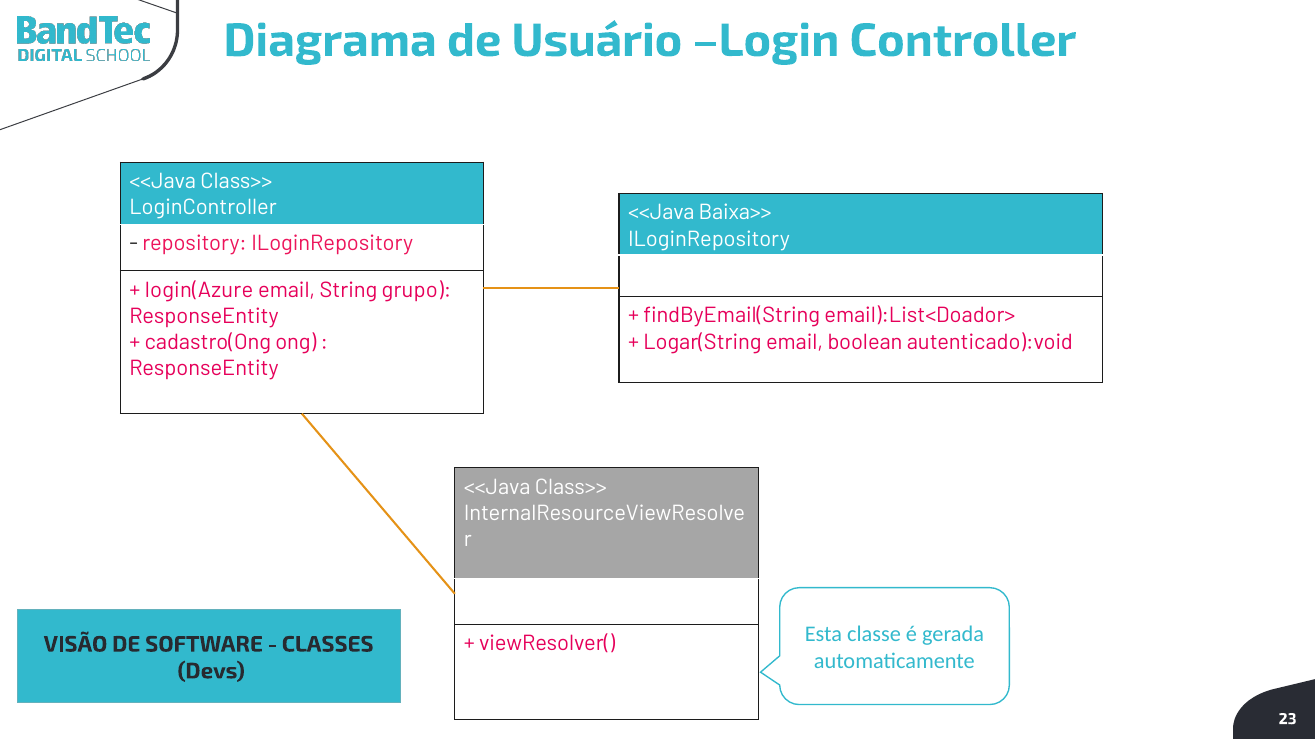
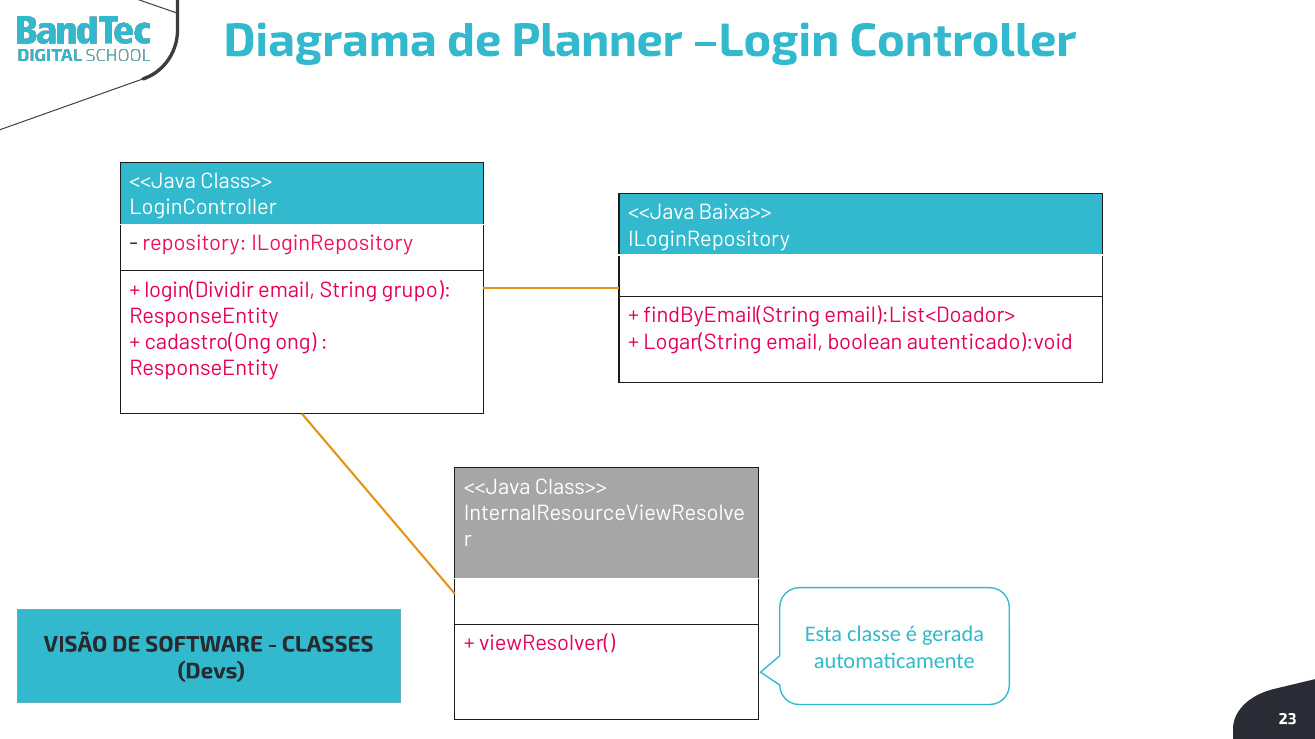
Usuário: Usuário -> Planner
login(Azure: login(Azure -> login(Dividir
